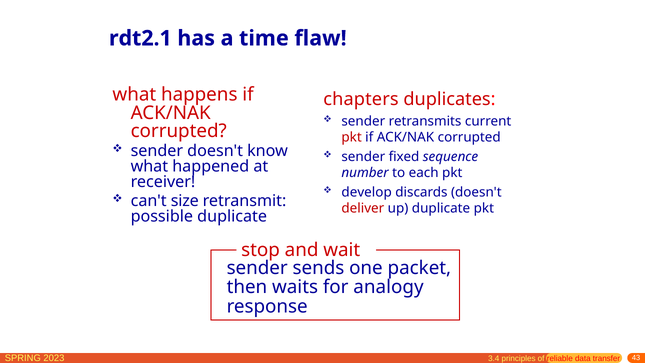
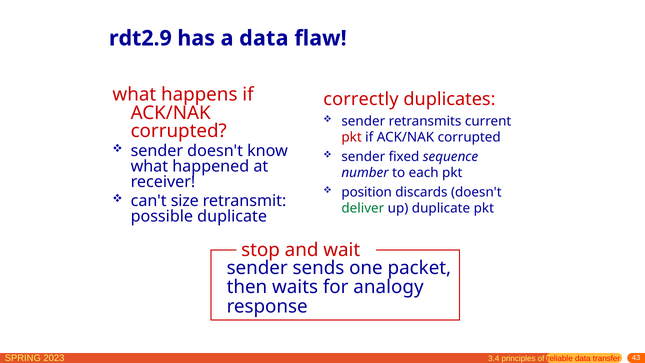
rdt2.1: rdt2.1 -> rdt2.9
a time: time -> data
chapters: chapters -> correctly
develop: develop -> position
deliver colour: red -> green
